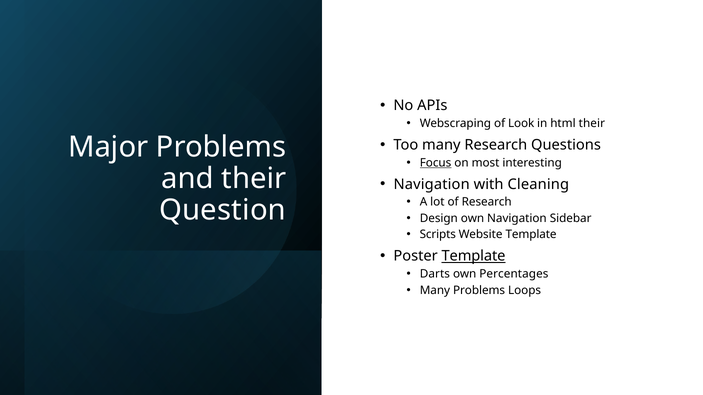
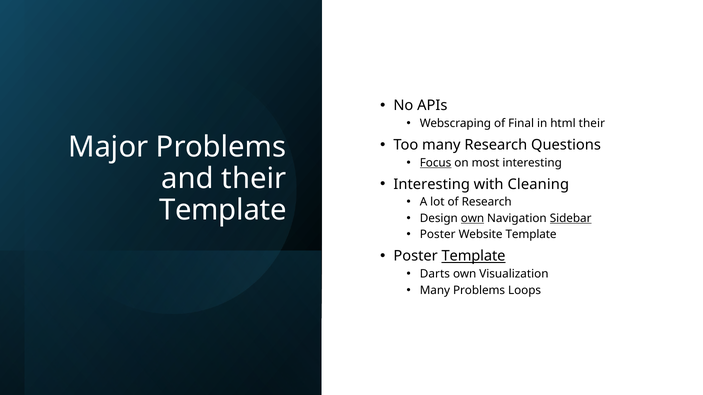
Look: Look -> Final
Navigation at (432, 184): Navigation -> Interesting
Question at (223, 211): Question -> Template
own at (473, 219) underline: none -> present
Sidebar underline: none -> present
Scripts at (438, 235): Scripts -> Poster
Percentages: Percentages -> Visualization
